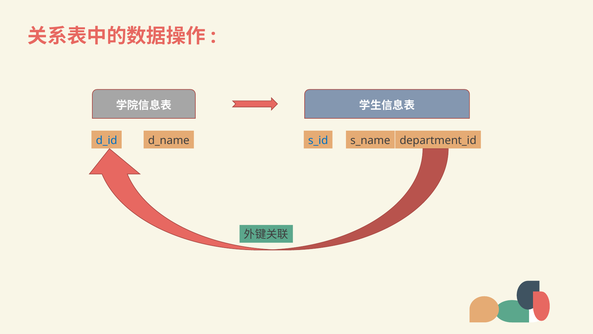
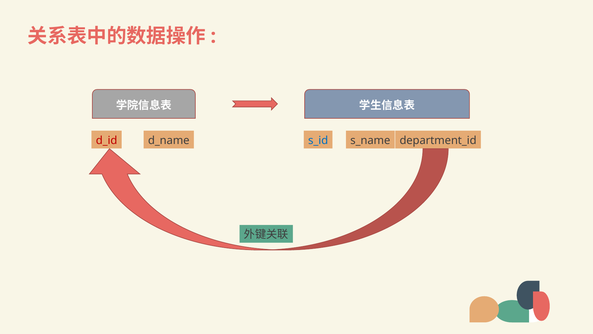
d_id colour: blue -> red
